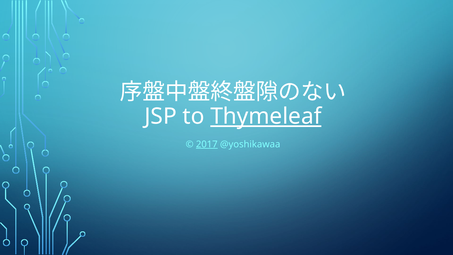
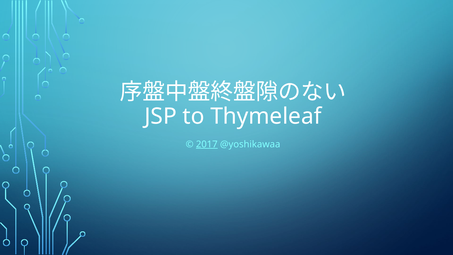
Thymeleaf underline: present -> none
